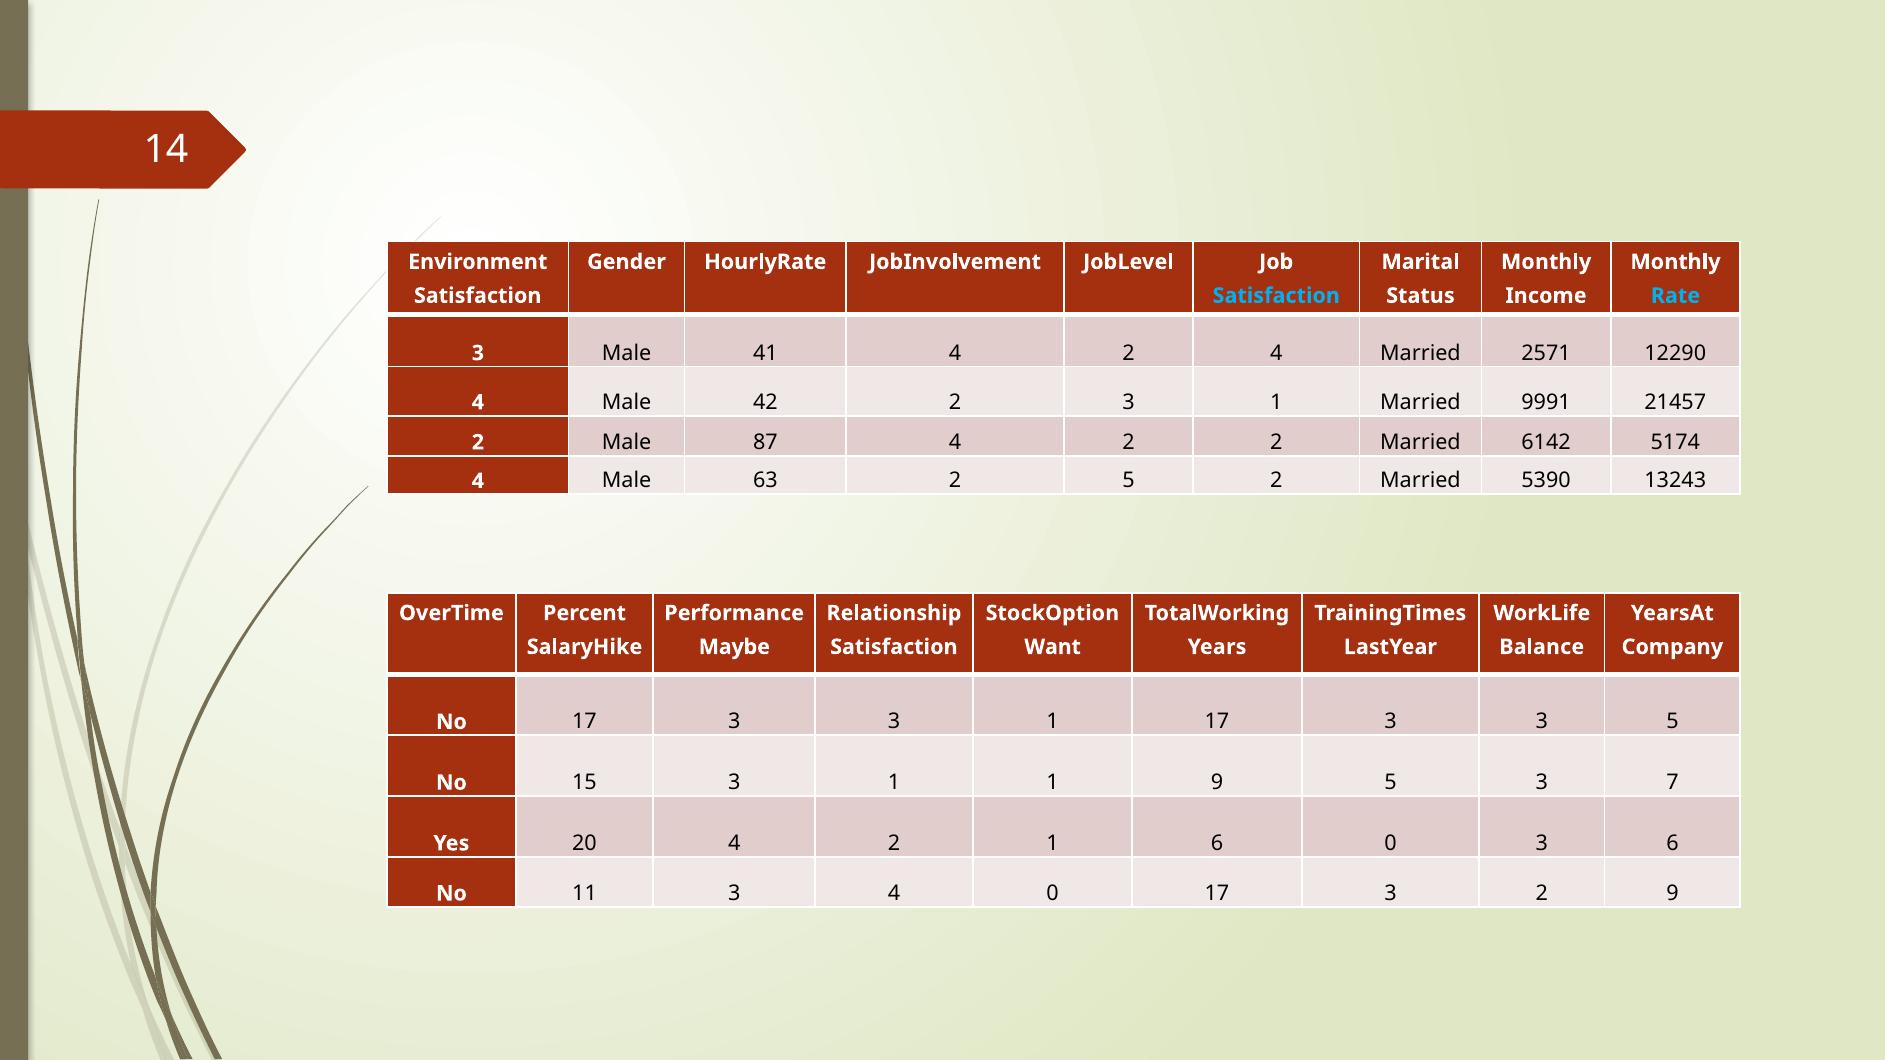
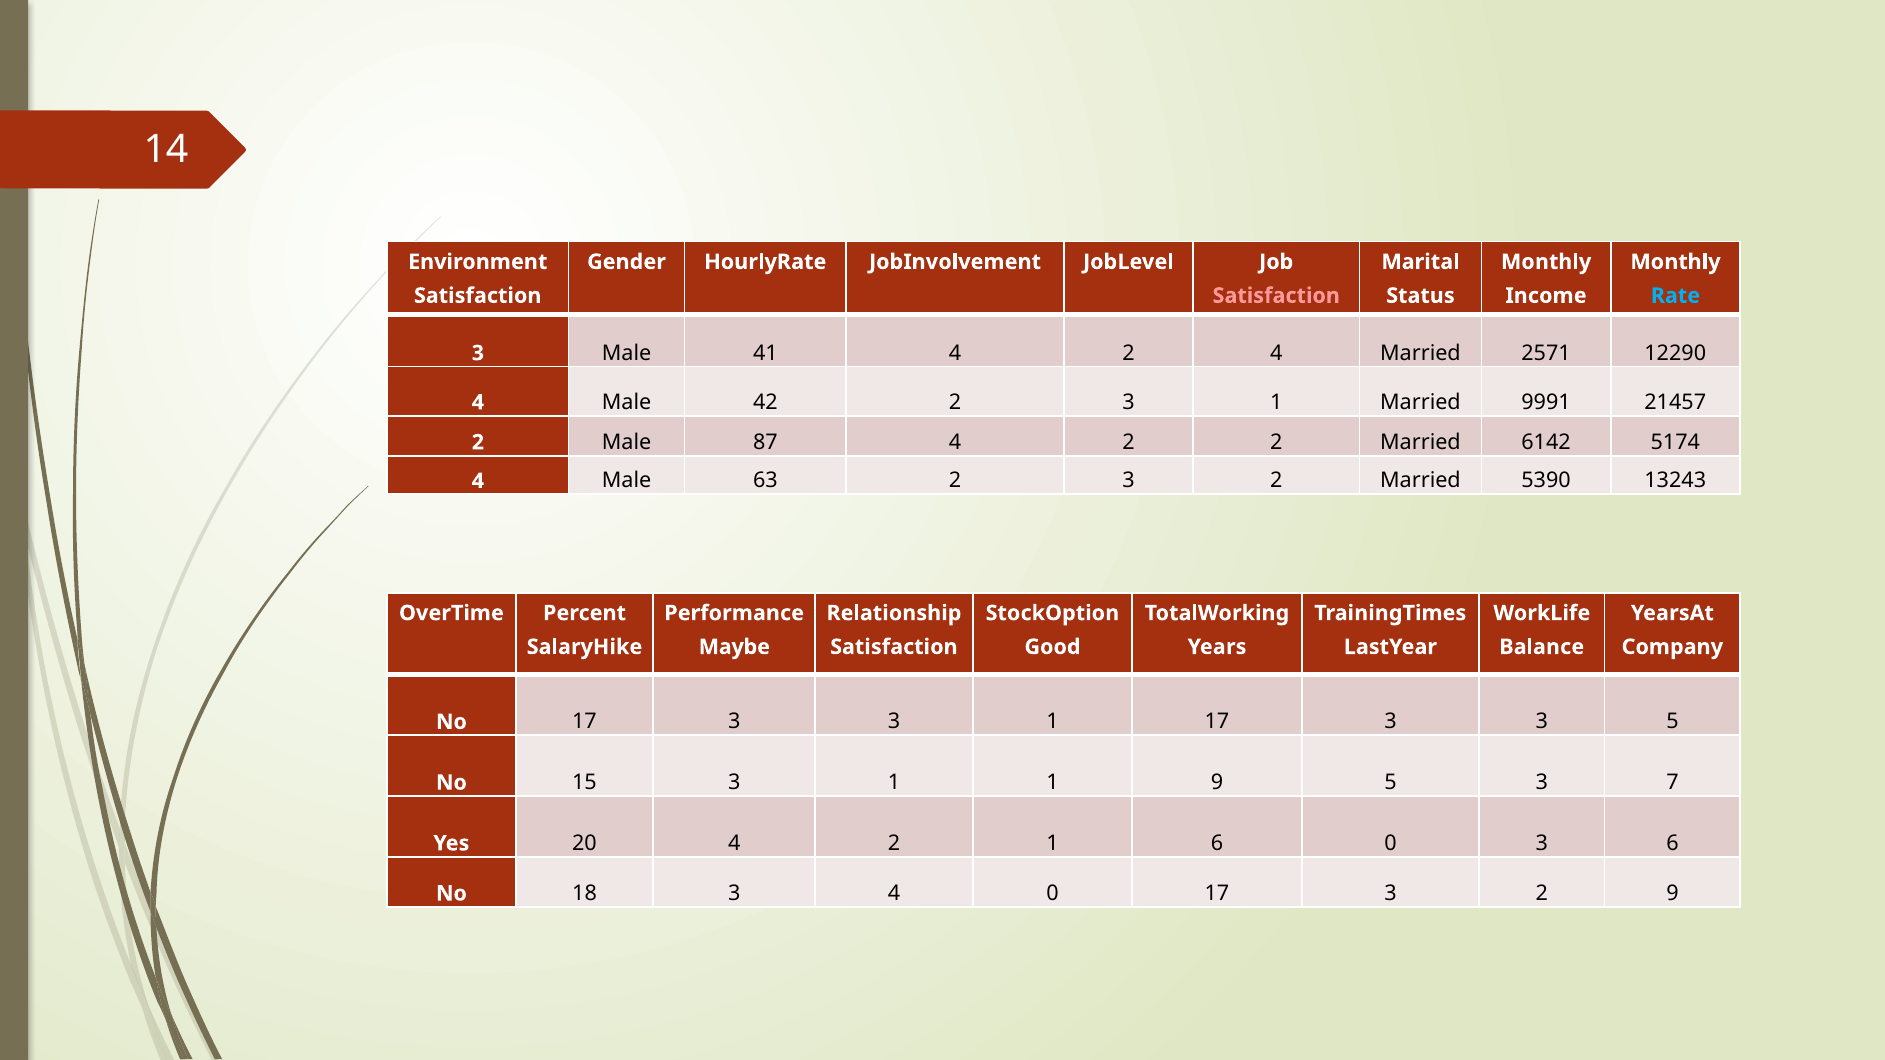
Satisfaction at (1276, 296) colour: light blue -> pink
63 2 5: 5 -> 3
Want: Want -> Good
11: 11 -> 18
